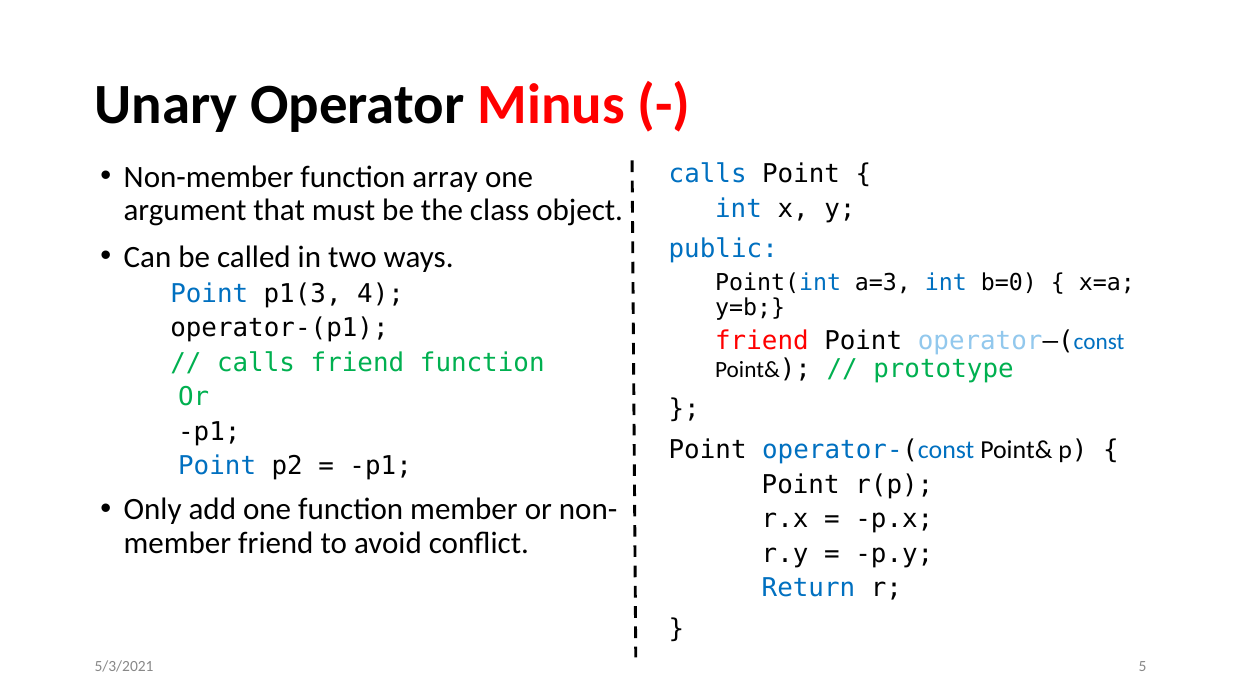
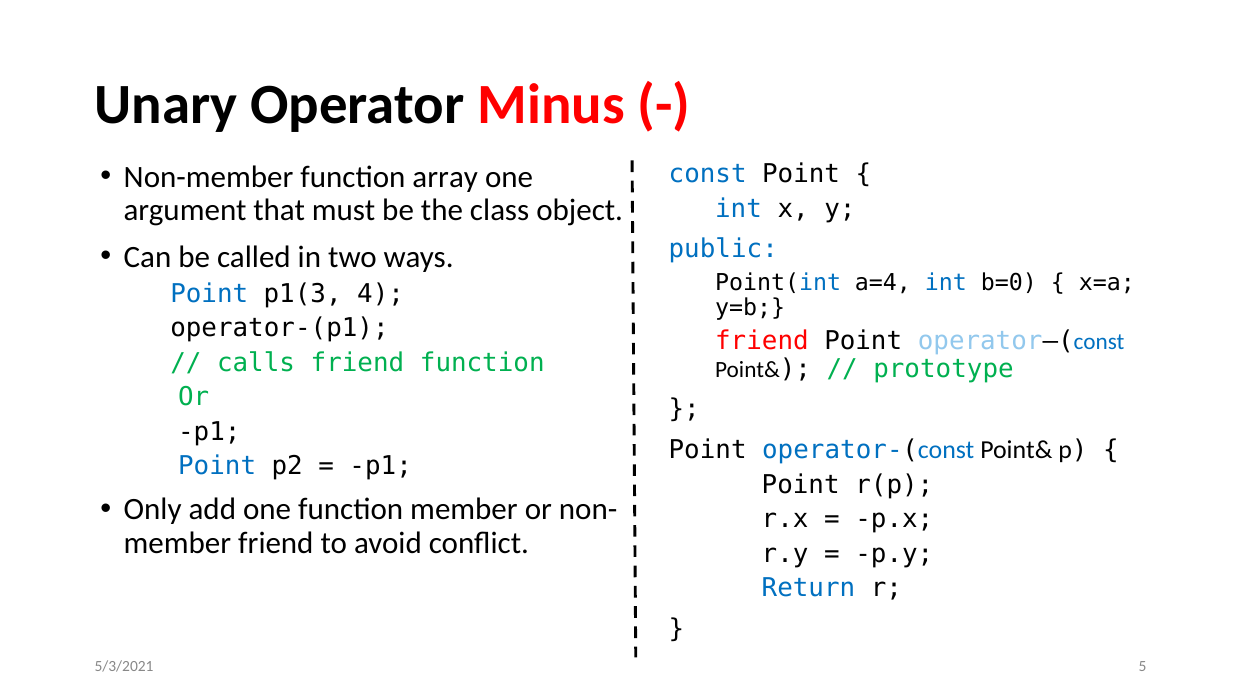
calls at (708, 174): calls -> const
a=3: a=3 -> a=4
